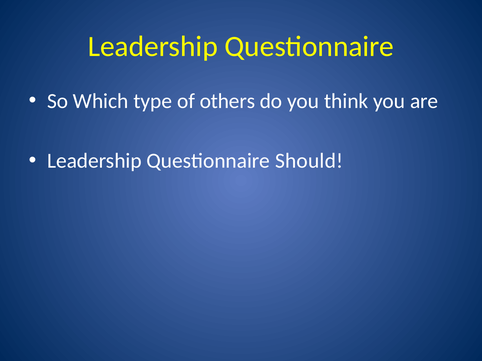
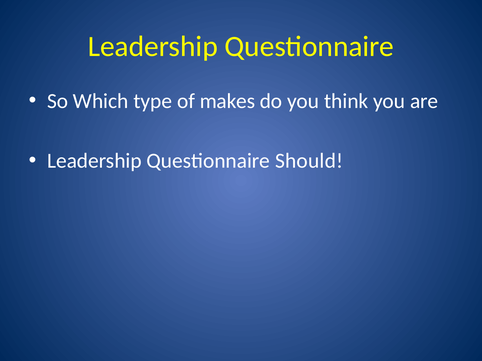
others: others -> makes
